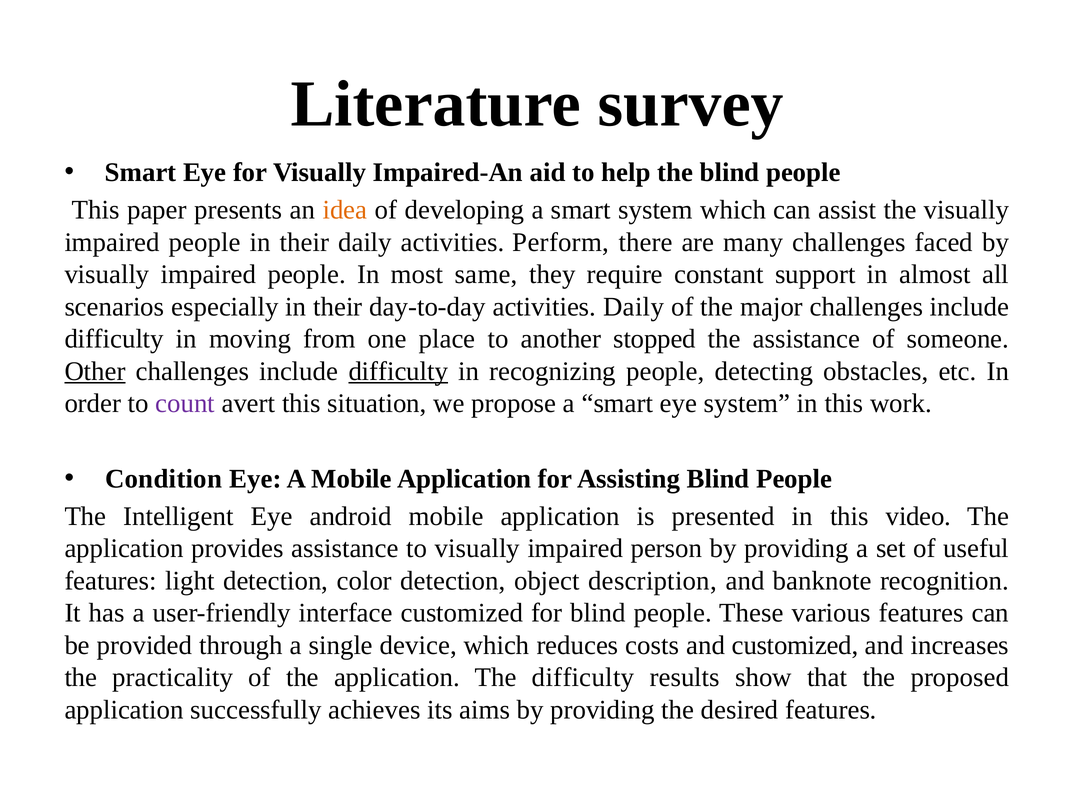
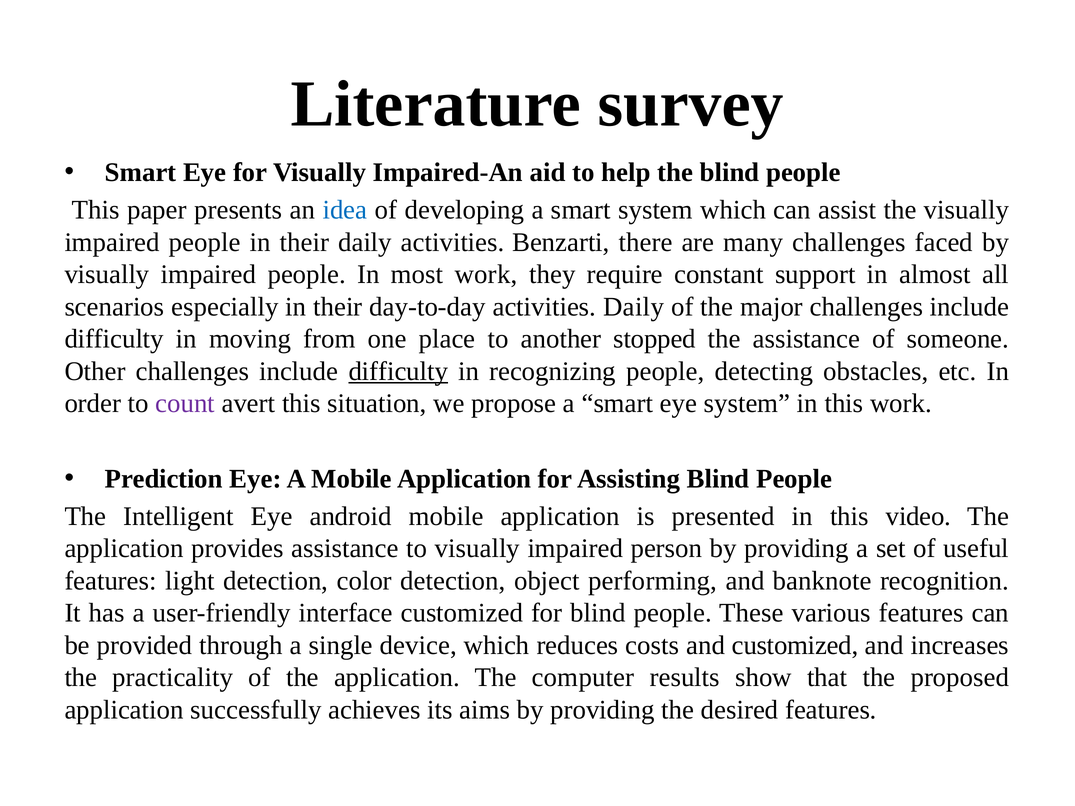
idea colour: orange -> blue
Perform: Perform -> Benzarti
most same: same -> work
Other underline: present -> none
Condition: Condition -> Prediction
description: description -> performing
The difficulty: difficulty -> computer
